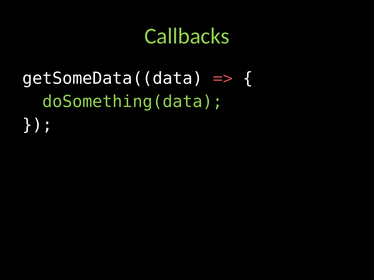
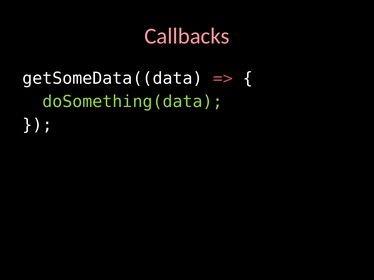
Callbacks colour: light green -> pink
